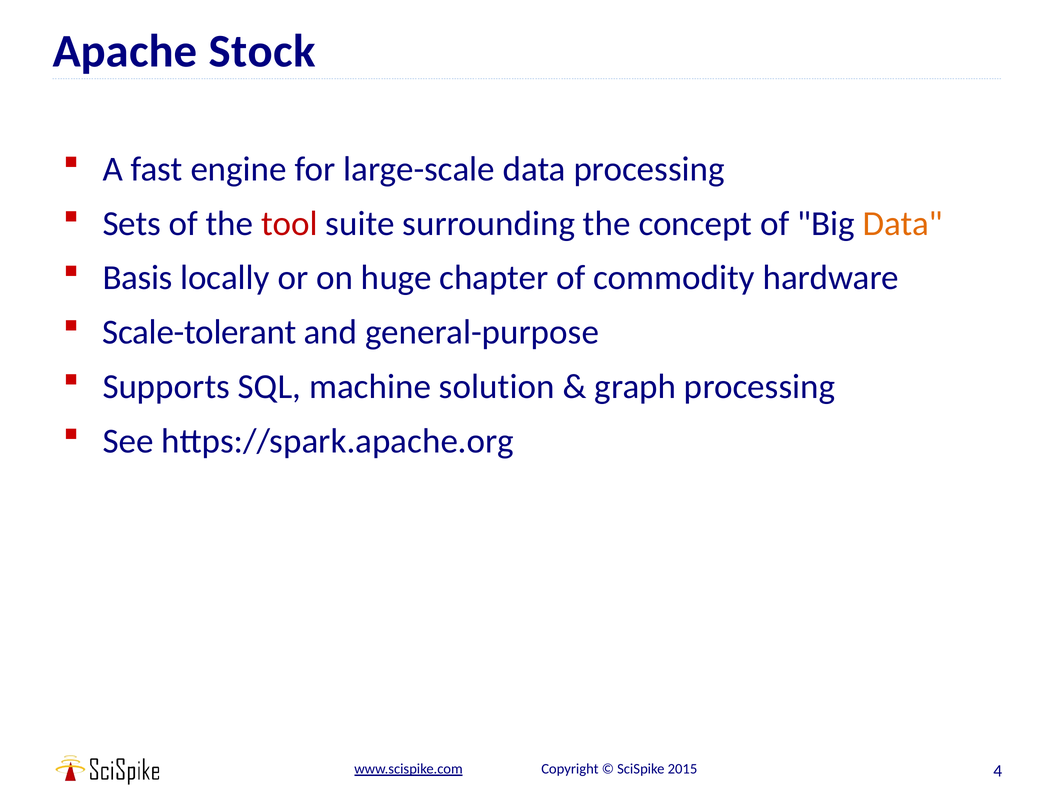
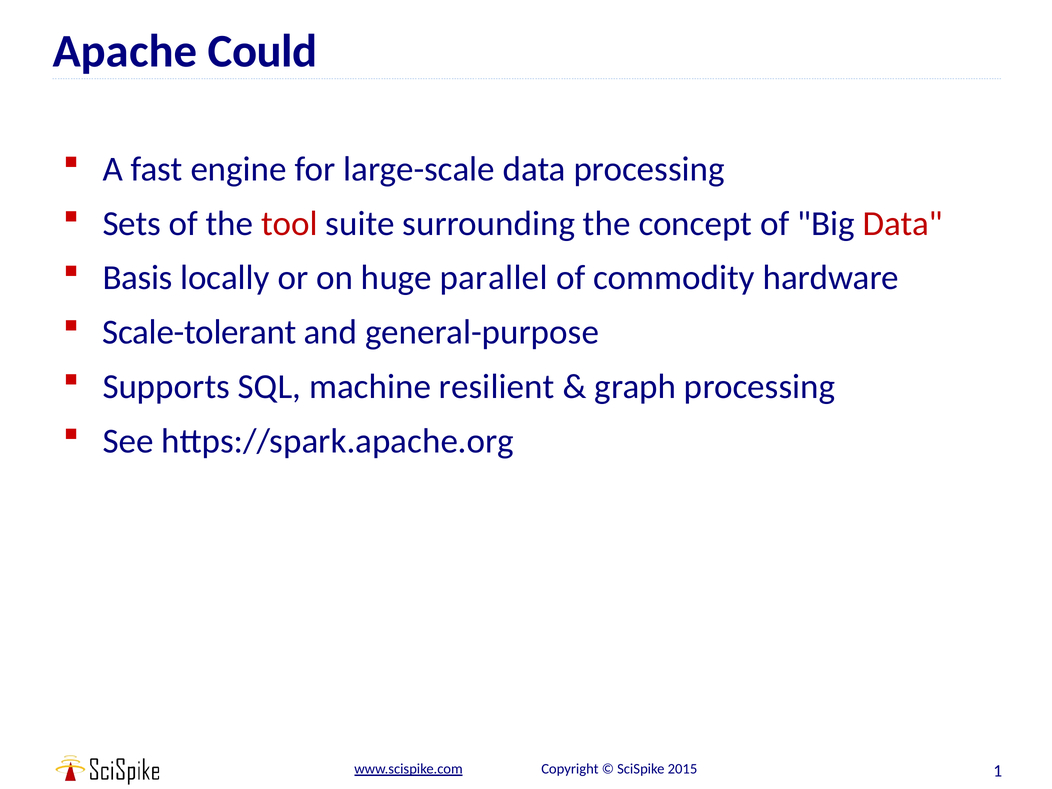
Stock: Stock -> Could
Data at (903, 223) colour: orange -> red
chapter: chapter -> parallel
solution: solution -> resilient
4: 4 -> 1
